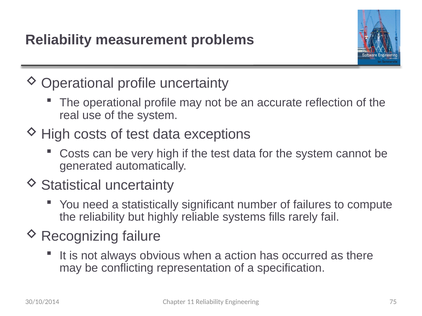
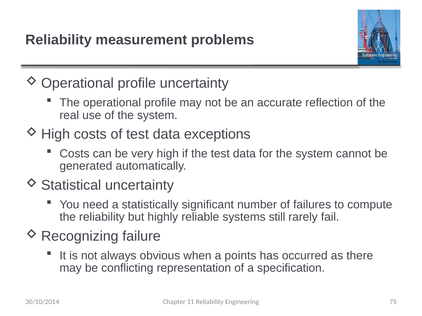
fills: fills -> still
action: action -> points
